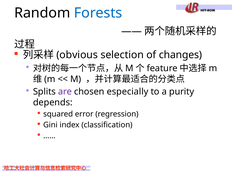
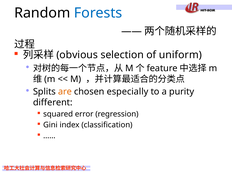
changes: changes -> uniform
are colour: purple -> orange
depends: depends -> different
